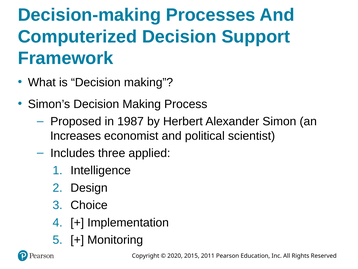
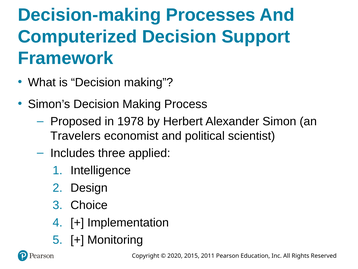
1987: 1987 -> 1978
Increases: Increases -> Travelers
